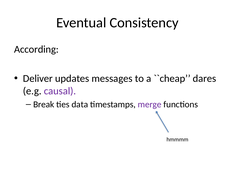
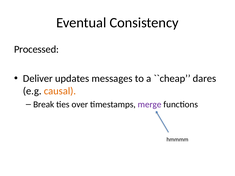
According: According -> Processed
causal colour: purple -> orange
data: data -> over
